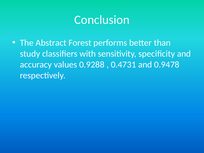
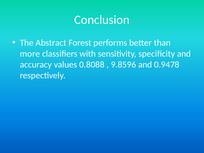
study: study -> more
0.9288: 0.9288 -> 0.8088
0.4731: 0.4731 -> 9.8596
